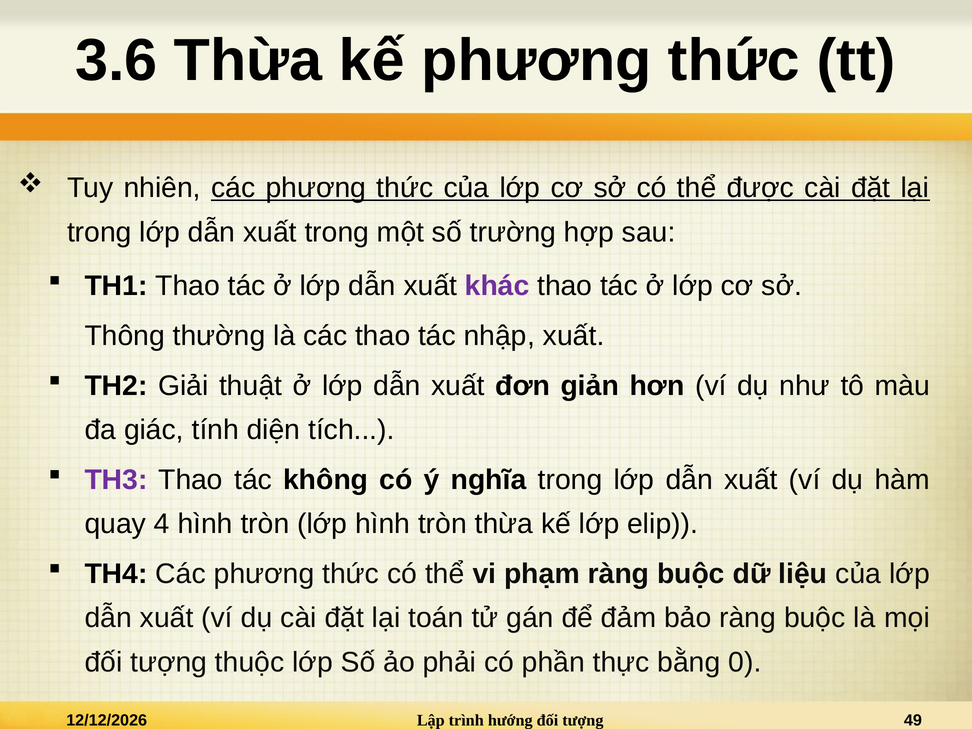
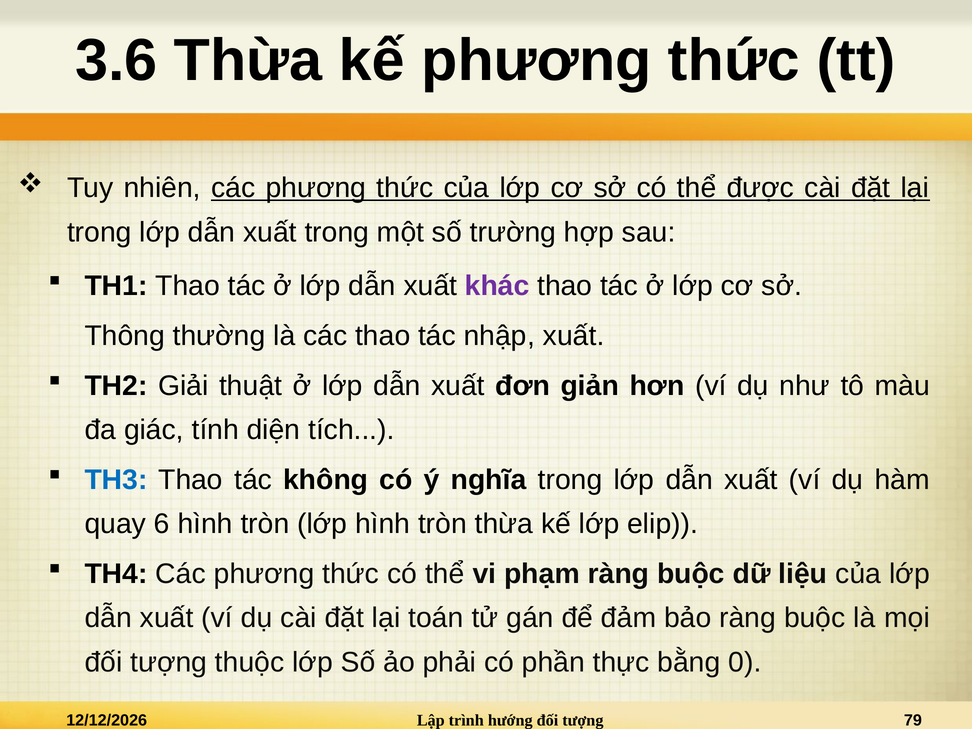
TH3 colour: purple -> blue
4: 4 -> 6
49: 49 -> 79
